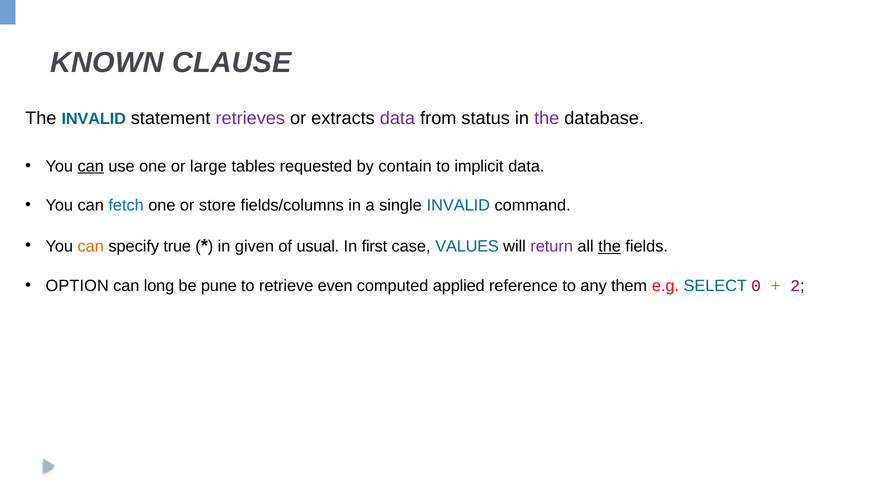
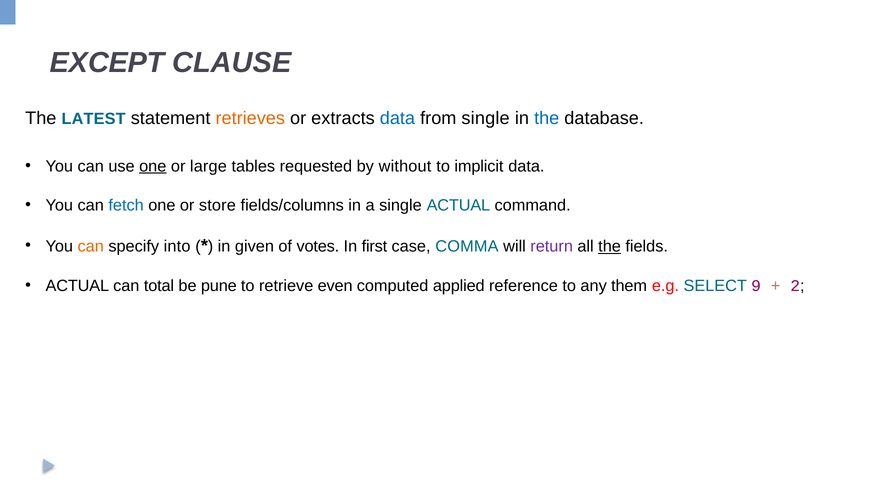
KNOWN: KNOWN -> EXCEPT
The INVALID: INVALID -> LATEST
retrieves colour: purple -> orange
data at (397, 118) colour: purple -> blue
from status: status -> single
the at (547, 118) colour: purple -> blue
can at (91, 166) underline: present -> none
one at (153, 166) underline: none -> present
contain: contain -> without
single INVALID: INVALID -> ACTUAL
true: true -> into
usual: usual -> votes
VALUES: VALUES -> COMMA
OPTION at (77, 286): OPTION -> ACTUAL
long: long -> total
0: 0 -> 9
